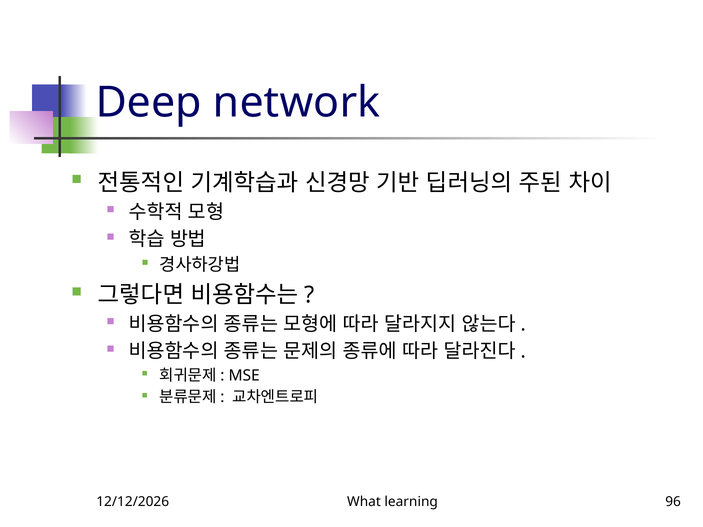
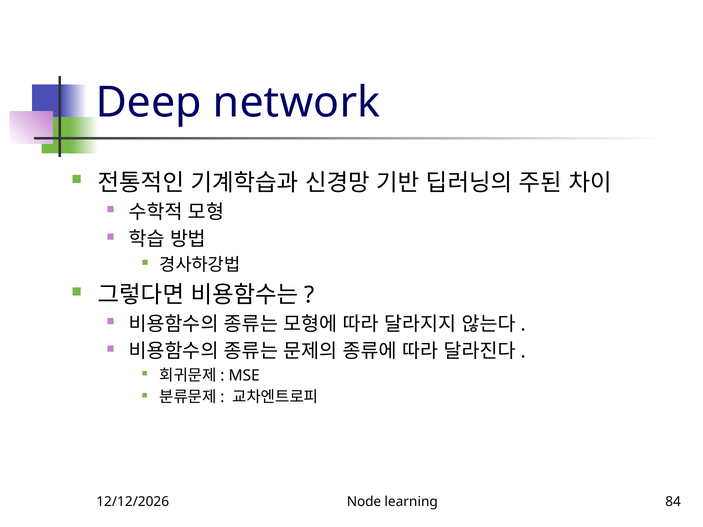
What: What -> Node
96: 96 -> 84
